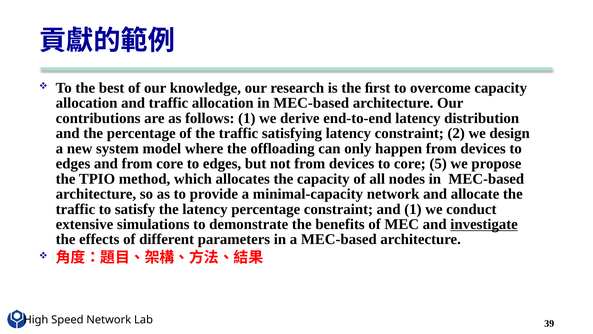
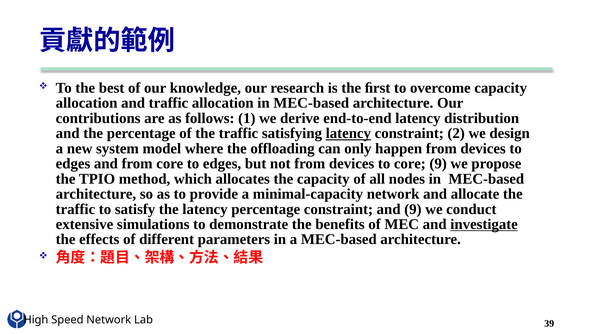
latency at (348, 133) underline: none -> present
core 5: 5 -> 9
and 1: 1 -> 9
